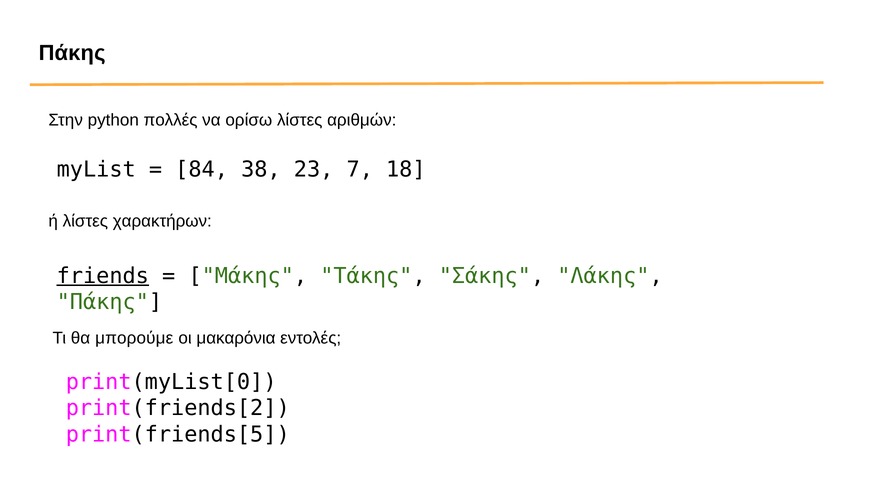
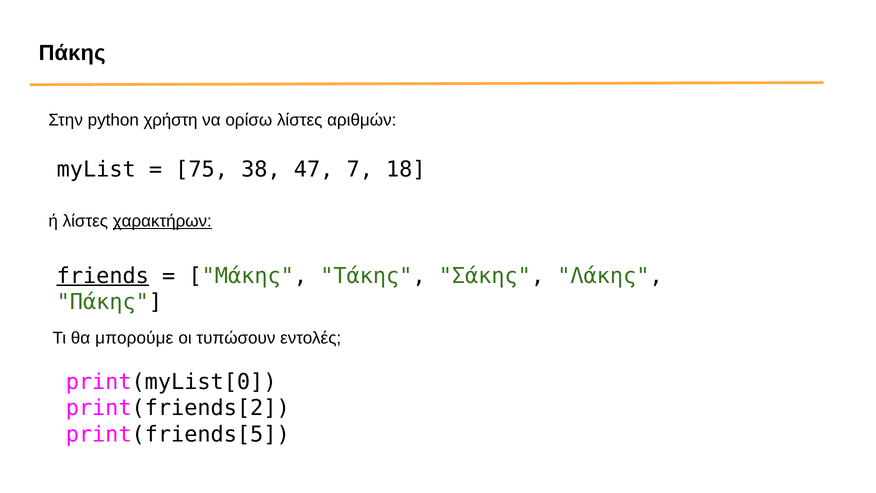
πολλές: πολλές -> χρήστη
84: 84 -> 75
23: 23 -> 47
χαρακτήρων underline: none -> present
μακαρόνια: μακαρόνια -> τυπώσουν
